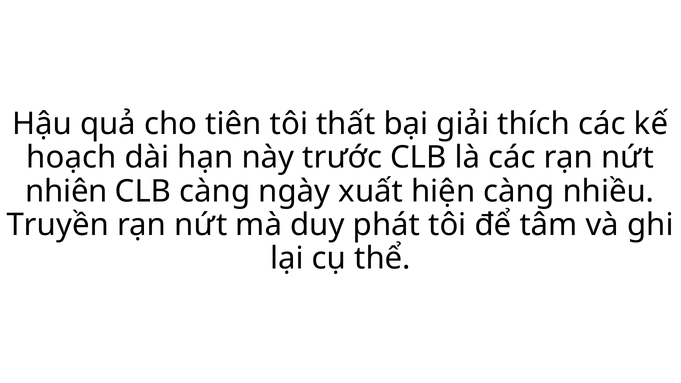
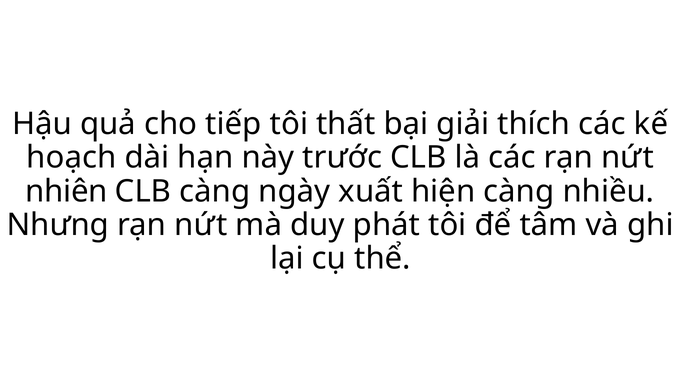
tiên: tiên -> tiếp
Truyền: Truyền -> Nhưng
